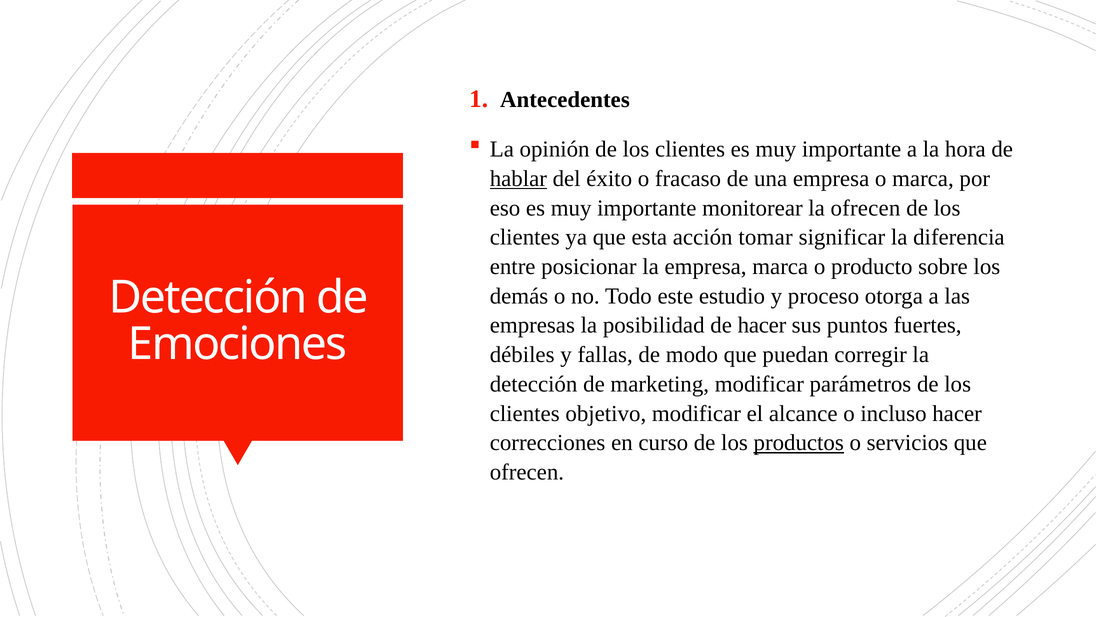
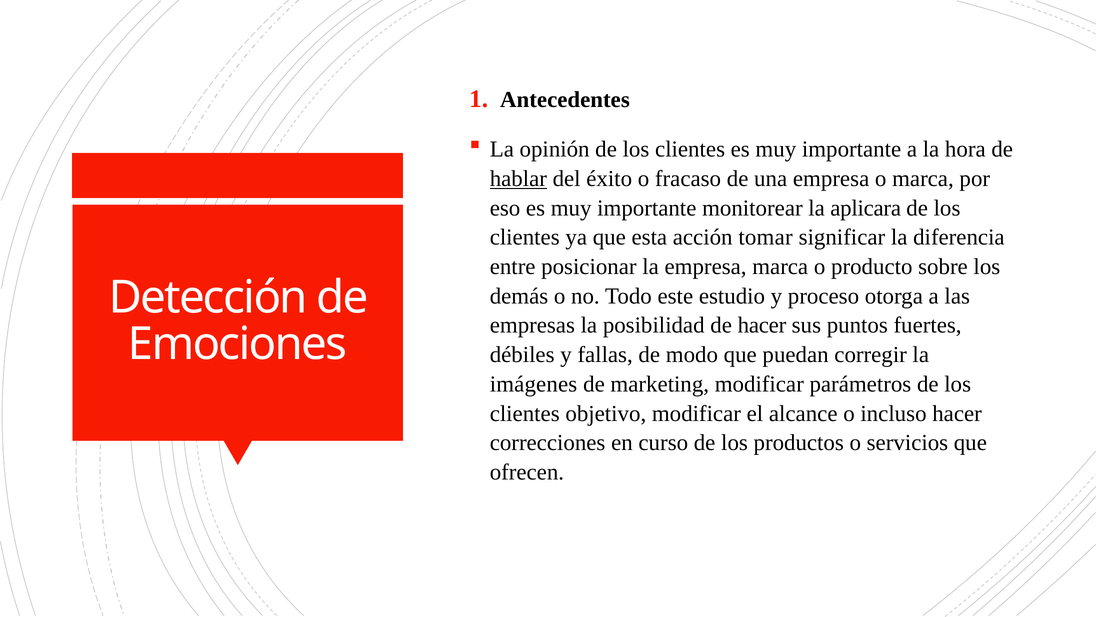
la ofrecen: ofrecen -> aplicara
detección at (534, 385): detección -> imágenes
productos underline: present -> none
